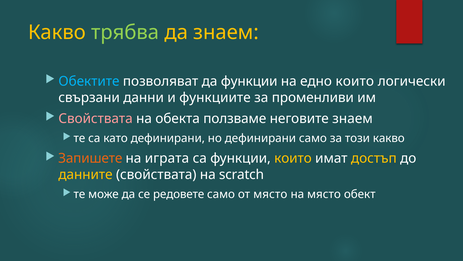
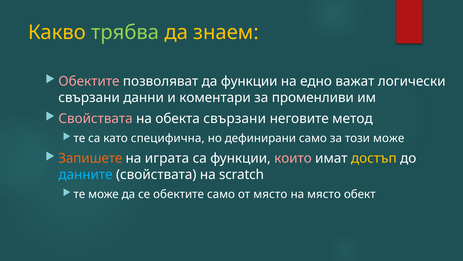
Обектите at (89, 81) colour: light blue -> pink
едно които: които -> важат
функциите: функциите -> коментари
обекта ползваме: ползваме -> свързани
неговите знаем: знаем -> метод
като дефинирани: дефинирани -> специфична
този какво: какво -> може
които at (293, 158) colour: yellow -> pink
данните colour: yellow -> light blue
се редовете: редовете -> обектите
